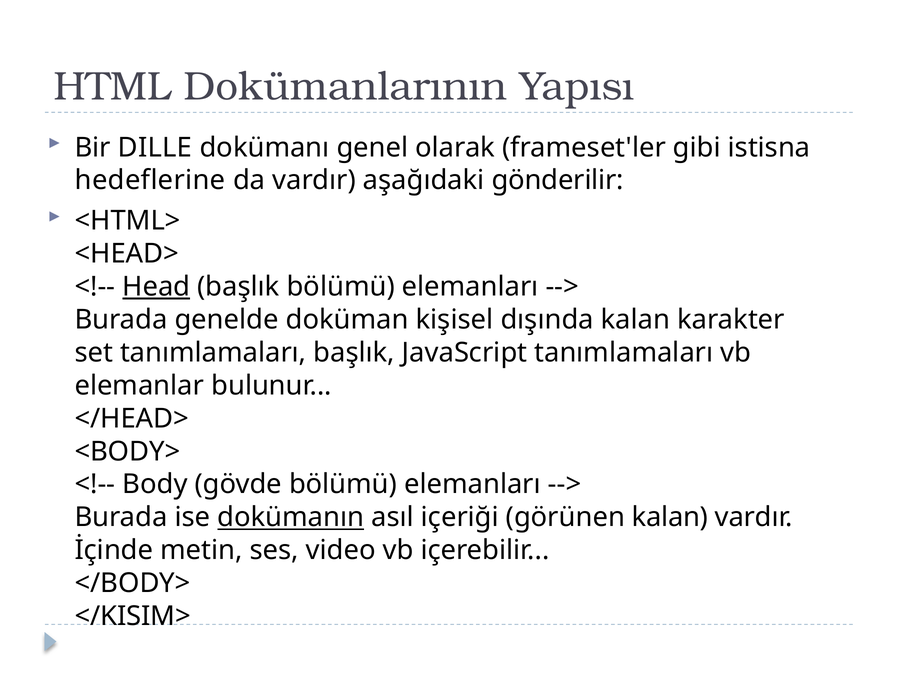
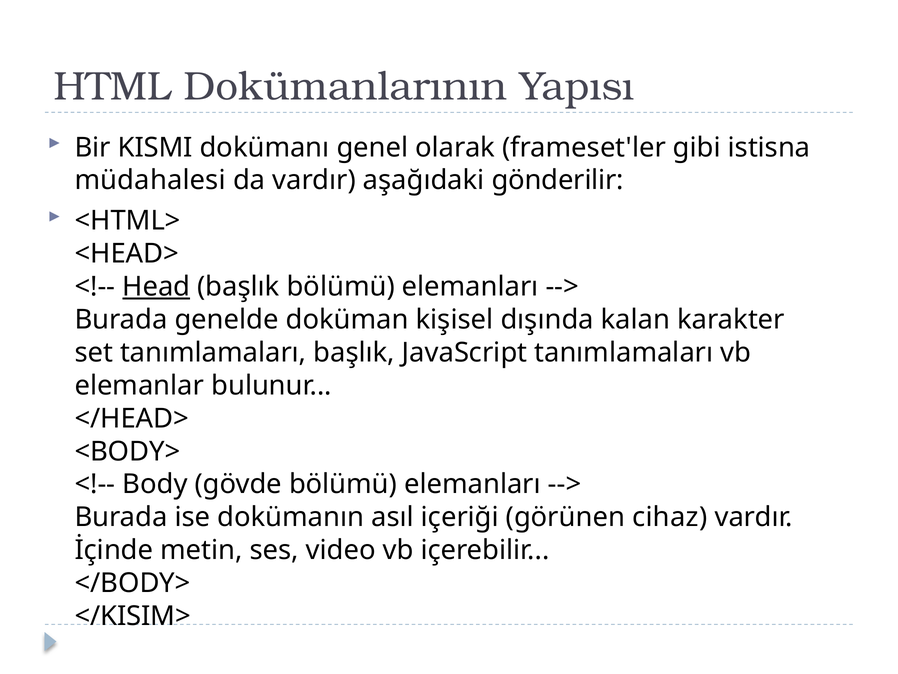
DILLE: DILLE -> KISMI
hedeflerine: hedeflerine -> müdahalesi
dokümanın underline: present -> none
görünen kalan: kalan -> cihaz
